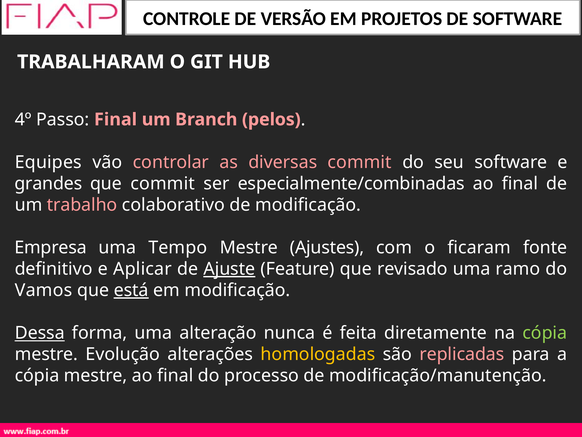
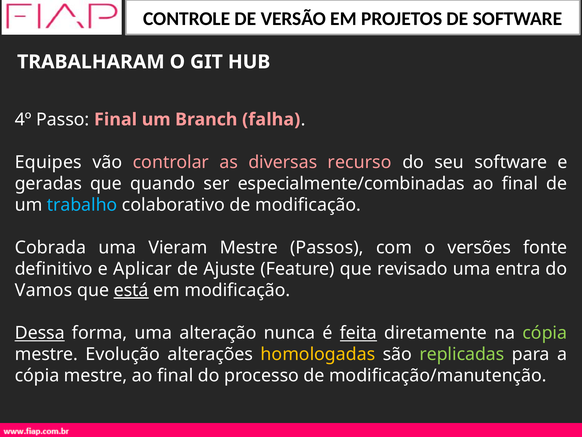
pelos: pelos -> falha
diversas commit: commit -> recurso
grandes: grandes -> geradas
que commit: commit -> quando
trabalho colour: pink -> light blue
Empresa: Empresa -> Cobrada
Tempo: Tempo -> Vieram
Ajustes: Ajustes -> Passos
ficaram: ficaram -> versões
Ajuste underline: present -> none
ramo: ramo -> entra
feita underline: none -> present
replicadas colour: pink -> light green
